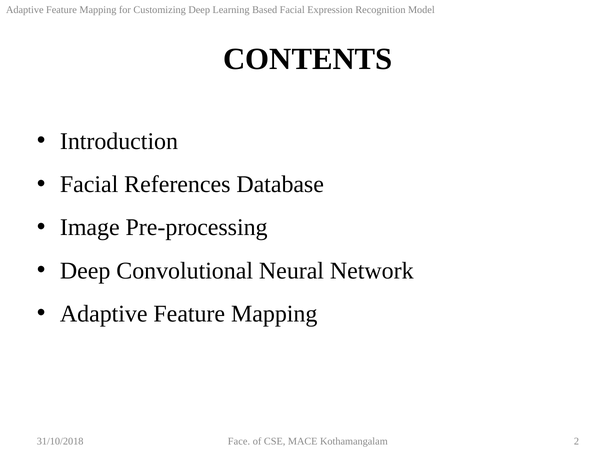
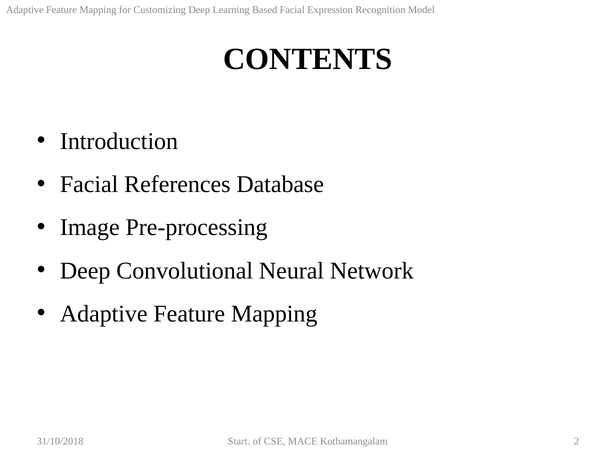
Face: Face -> Start
